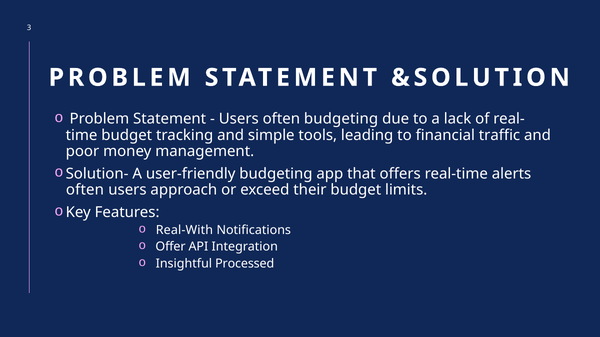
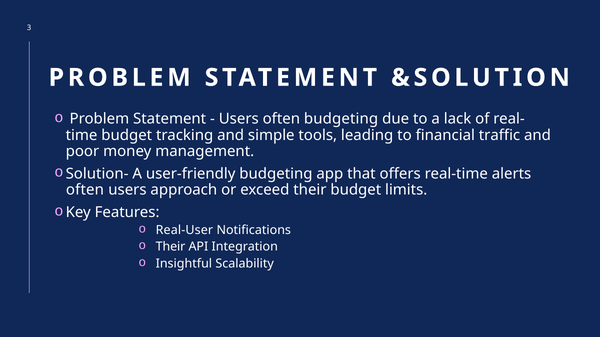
Real-With: Real-With -> Real-User
Offer at (171, 247): Offer -> Their
Processed: Processed -> Scalability
